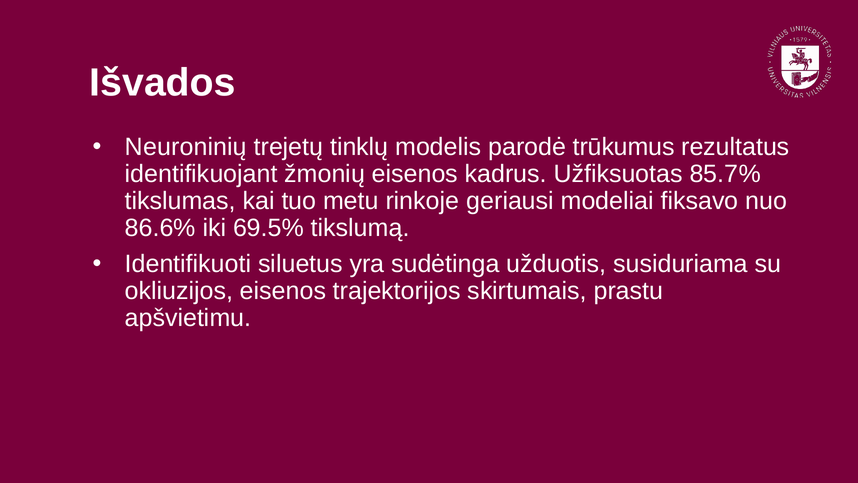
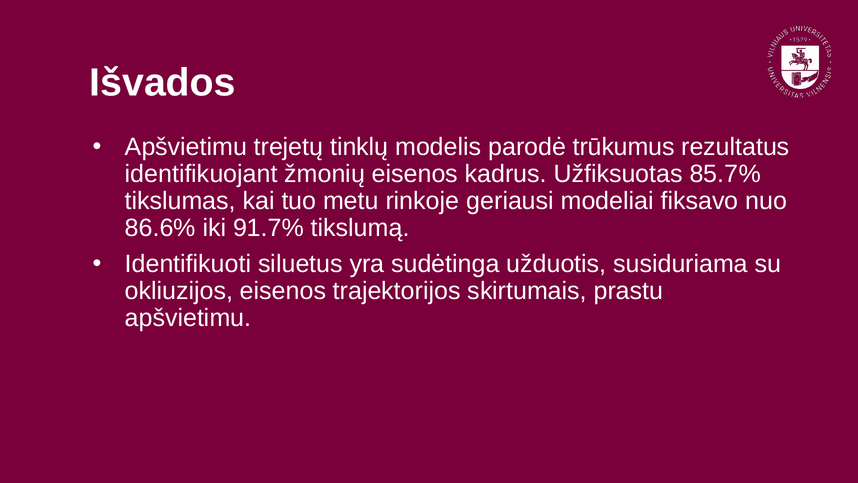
Neuroninių at (186, 147): Neuroninių -> Apšvietimu
69.5%: 69.5% -> 91.7%
